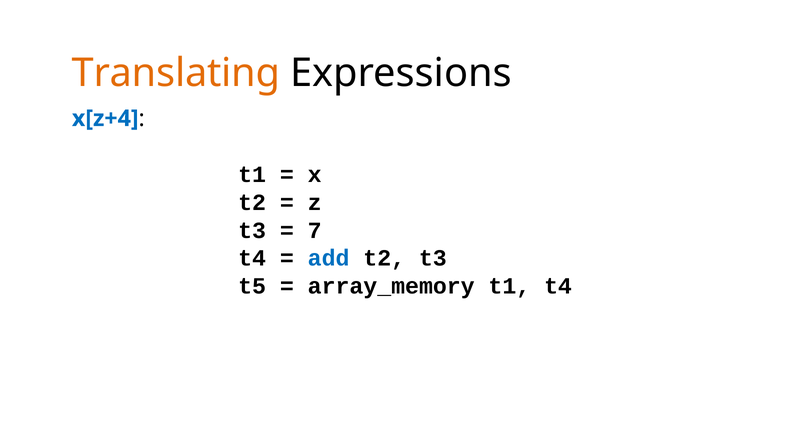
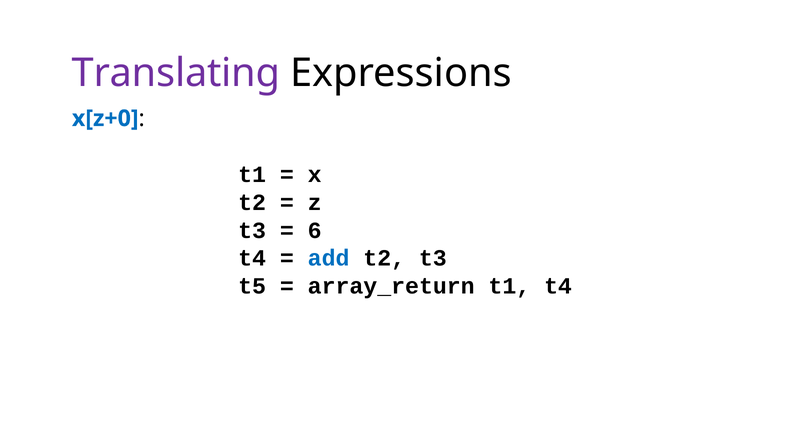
Translating colour: orange -> purple
x[z+4: x[z+4 -> x[z+0
7: 7 -> 6
array_memory: array_memory -> array_return
